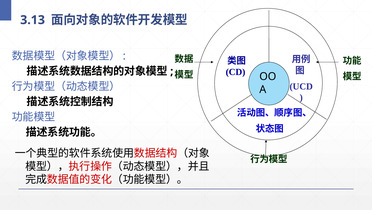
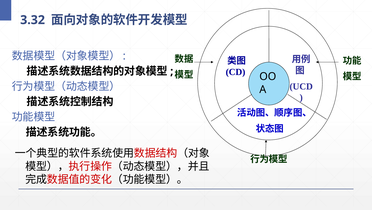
3.13: 3.13 -> 3.32
